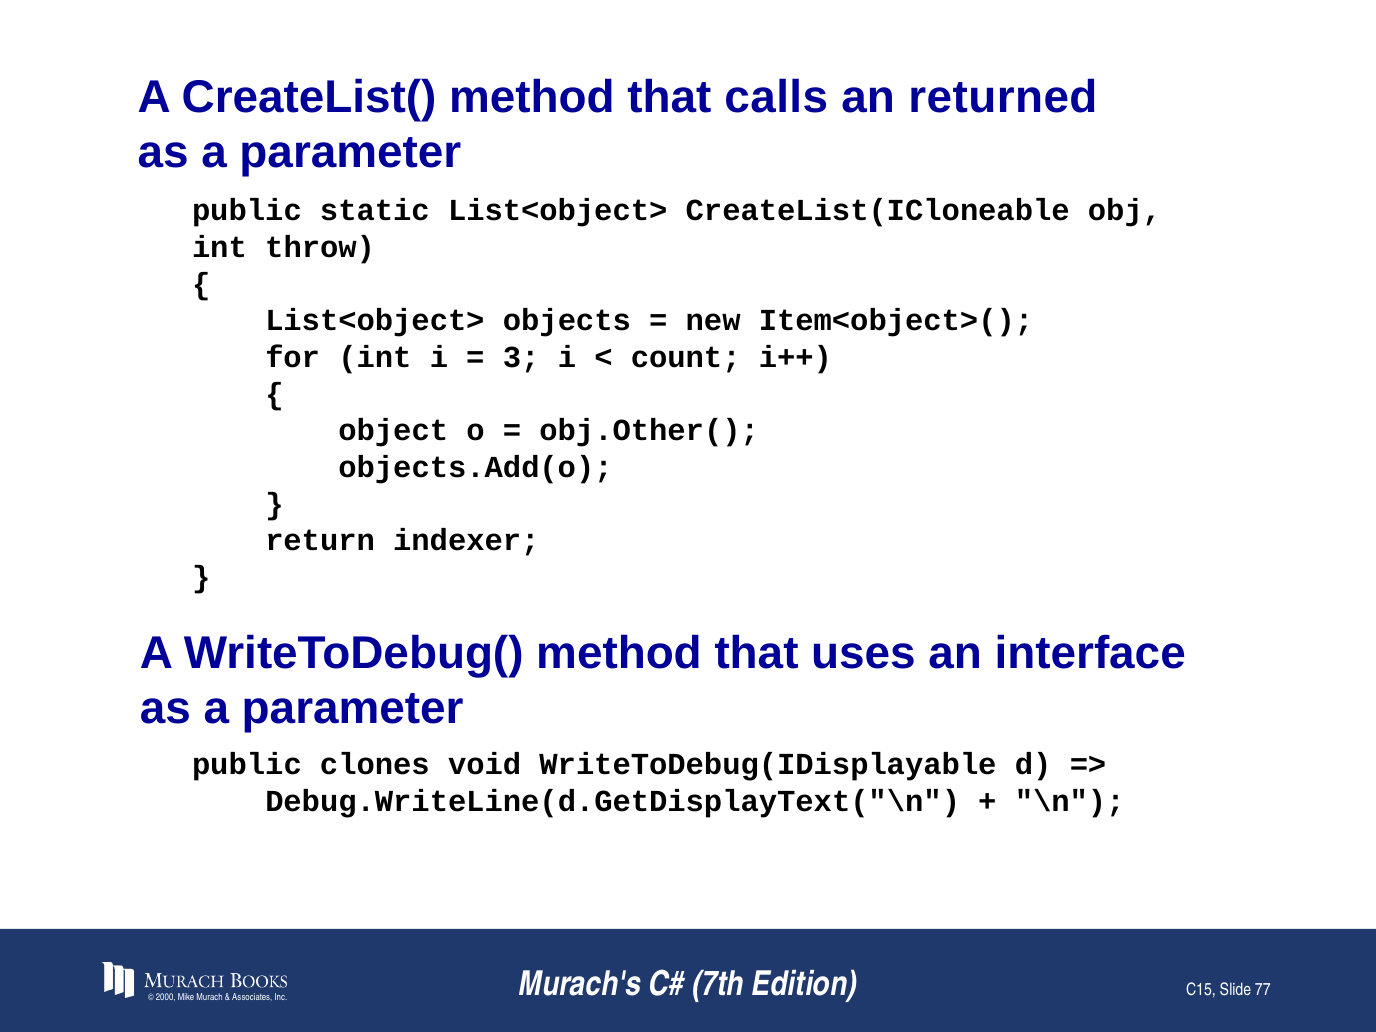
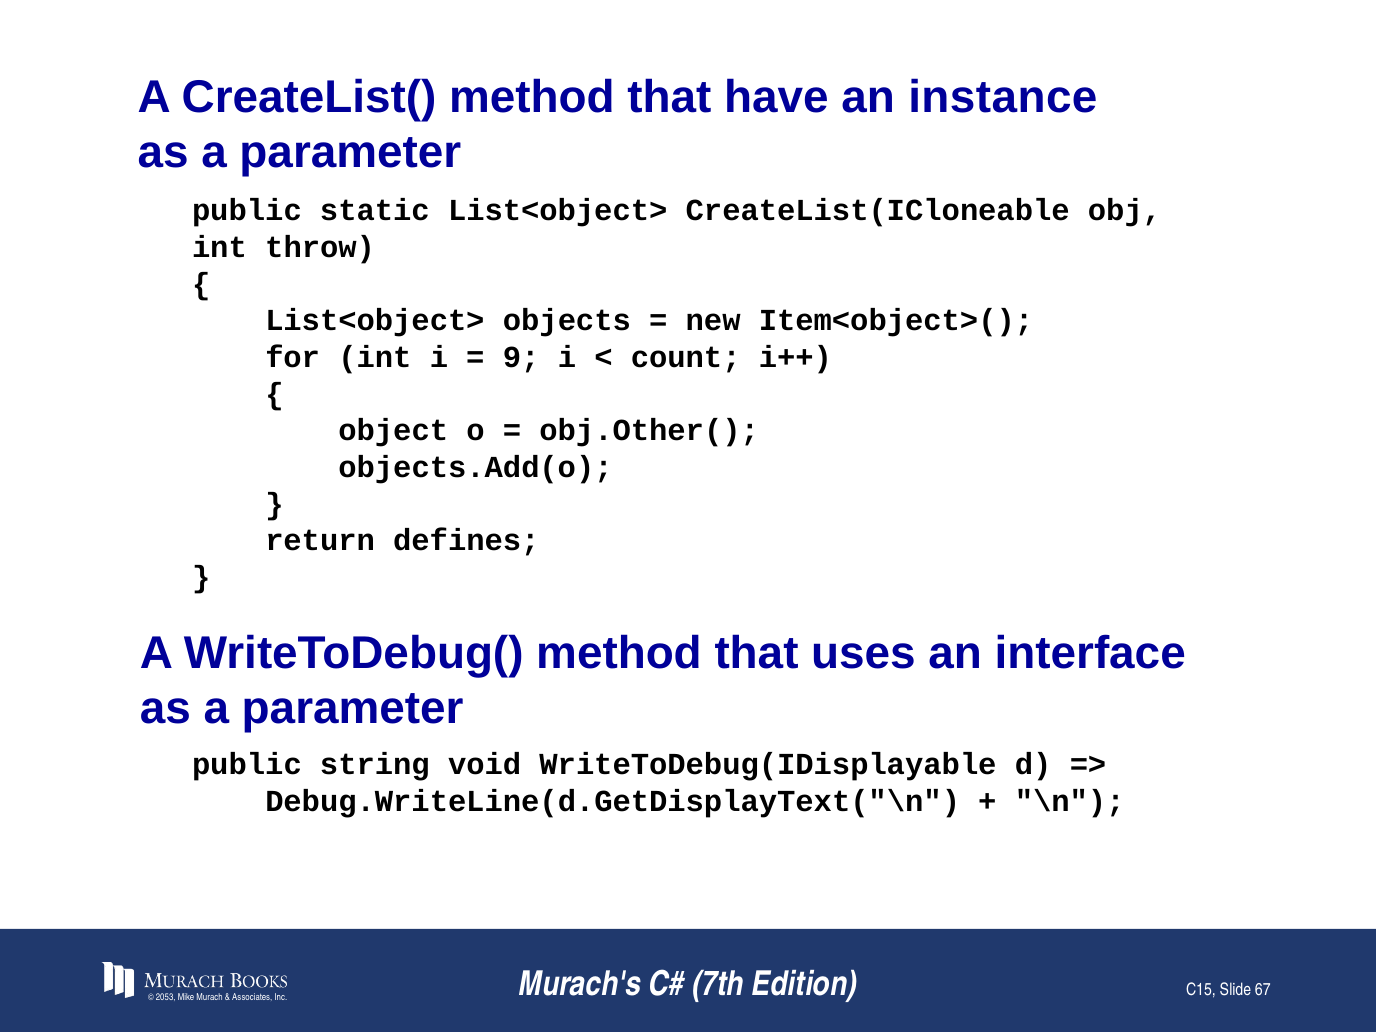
calls: calls -> have
returned: returned -> instance
3: 3 -> 9
indexer: indexer -> defines
clones: clones -> string
2000: 2000 -> 2053
77: 77 -> 67
